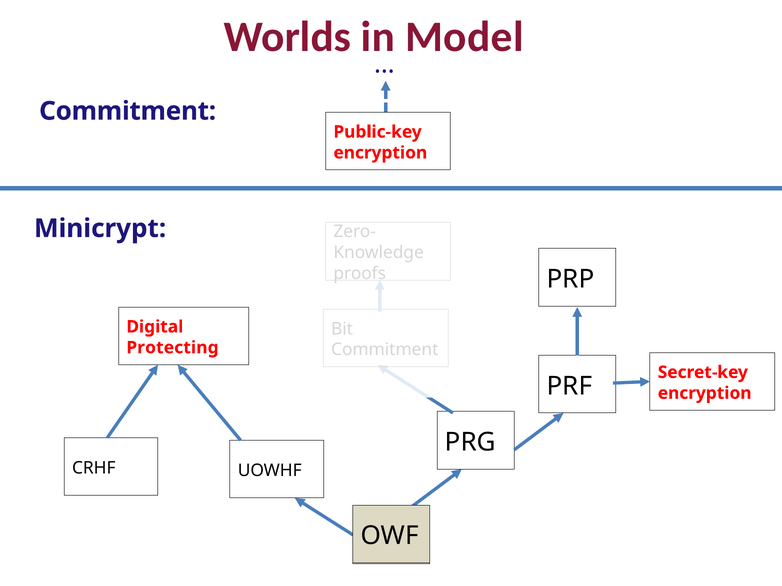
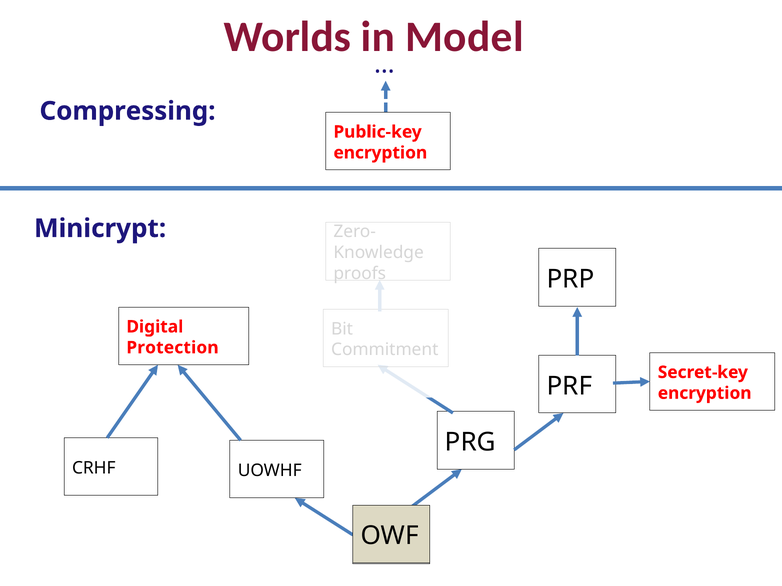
Commitment at (128, 111): Commitment -> Compressing
Protecting: Protecting -> Protection
